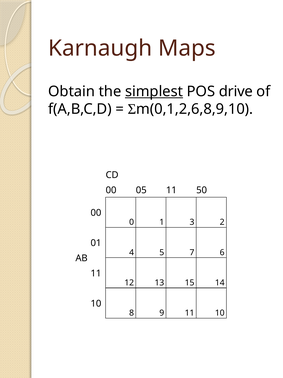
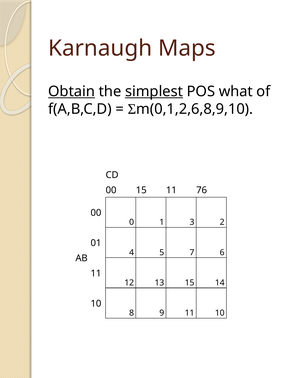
Obtain underline: none -> present
drive: drive -> what
00 05: 05 -> 15
50: 50 -> 76
